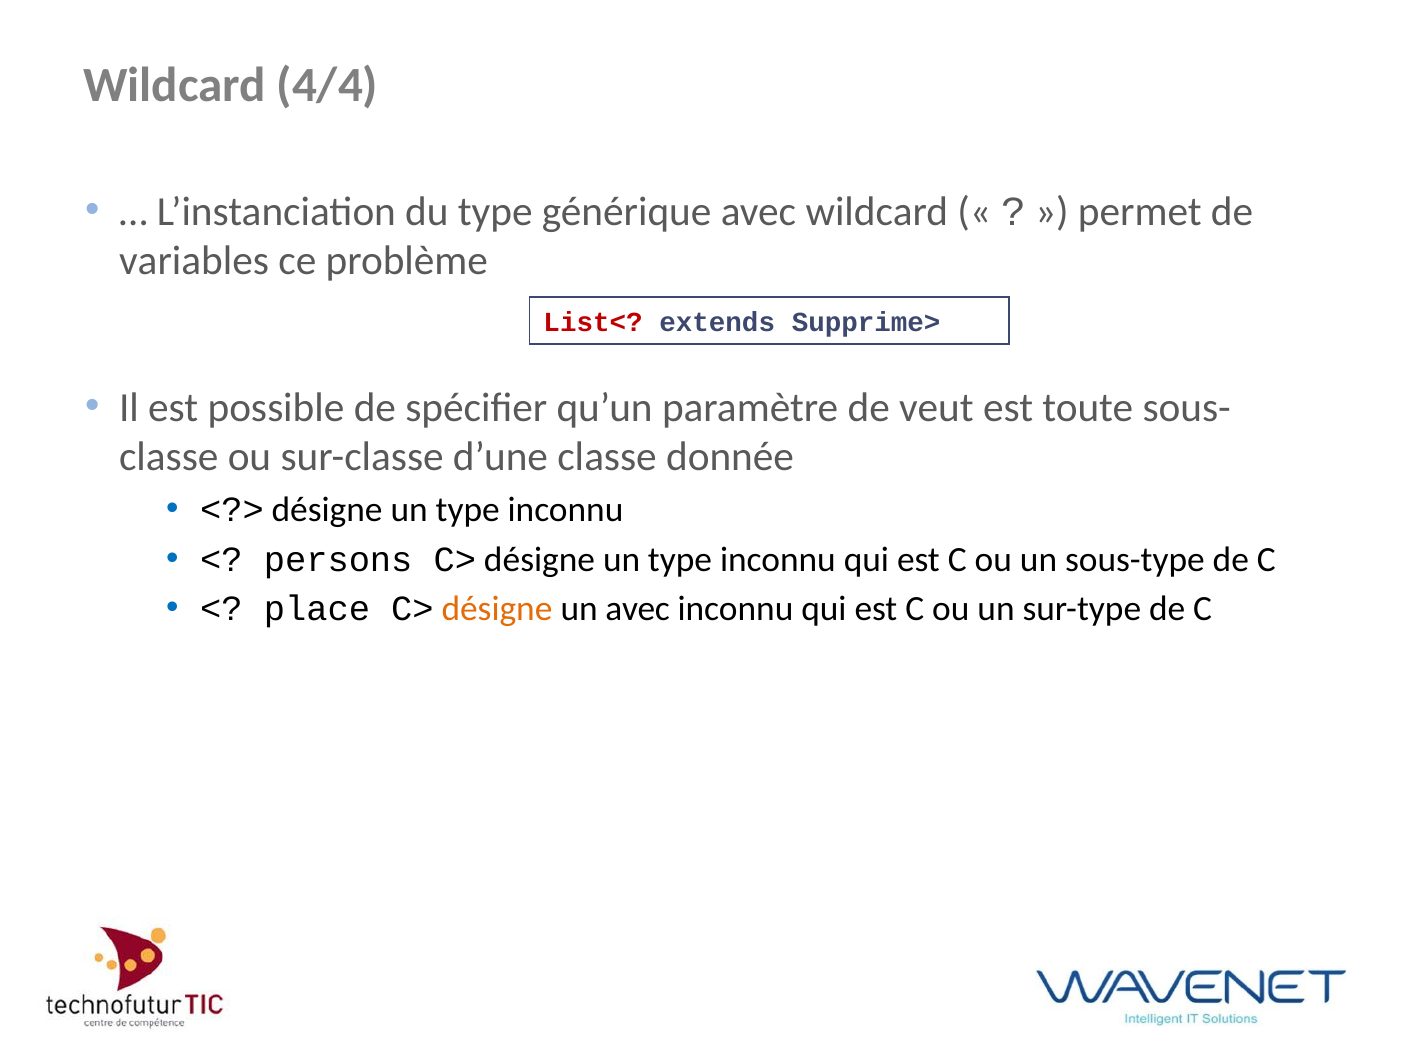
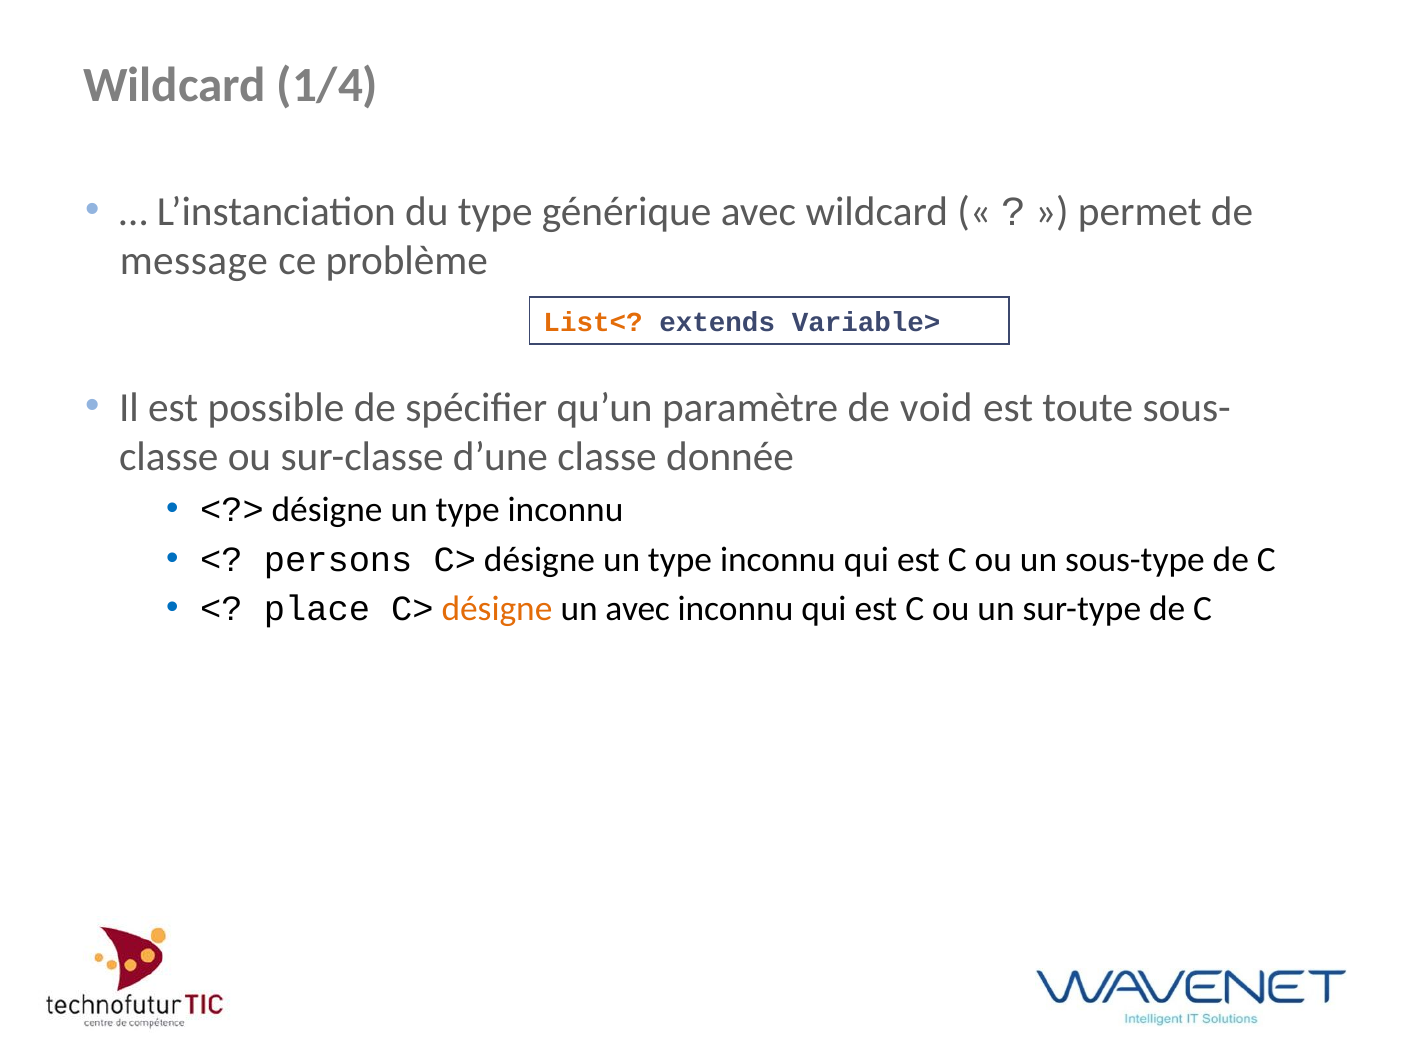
4/4: 4/4 -> 1/4
variables: variables -> message
List< colour: red -> orange
Supprime>: Supprime> -> Variable>
veut: veut -> void
